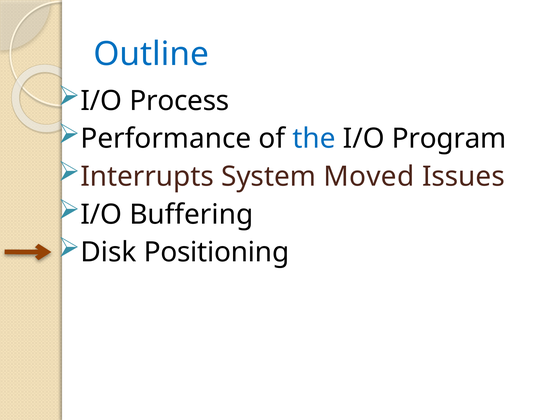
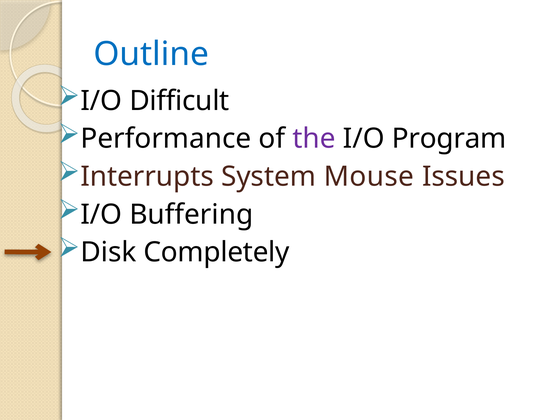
Process: Process -> Difficult
the colour: blue -> purple
Moved: Moved -> Mouse
Positioning: Positioning -> Completely
